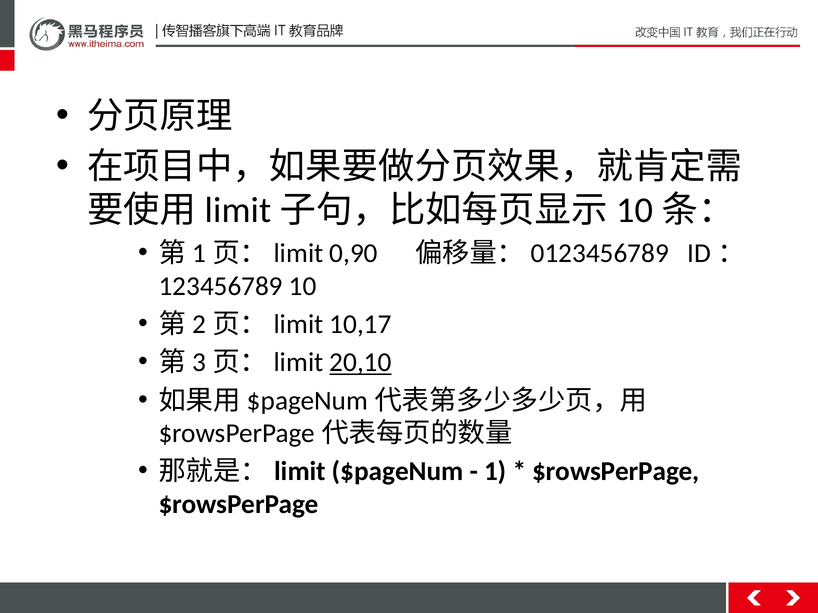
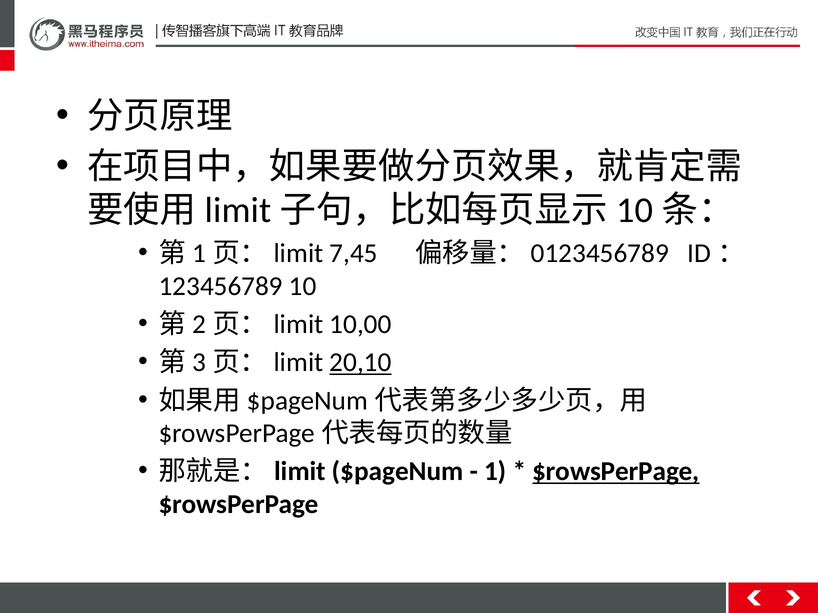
0,90: 0,90 -> 7,45
10,17: 10,17 -> 10,00
$rowsPerPage at (616, 472) underline: none -> present
